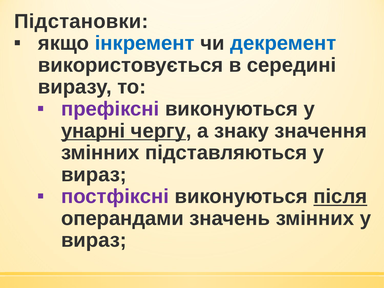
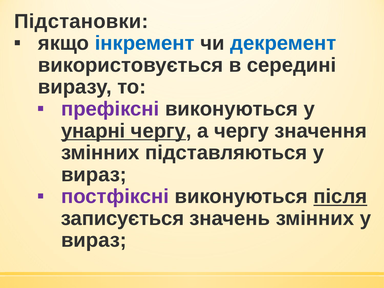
а знаку: знаку -> чергу
операндами: операндами -> записується
